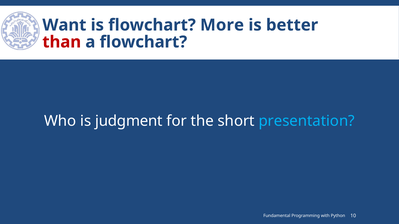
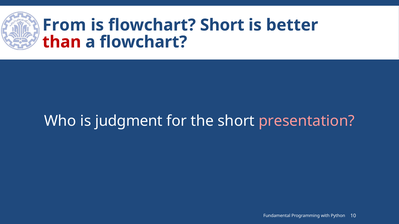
Want: Want -> From
flowchart More: More -> Short
presentation colour: light blue -> pink
